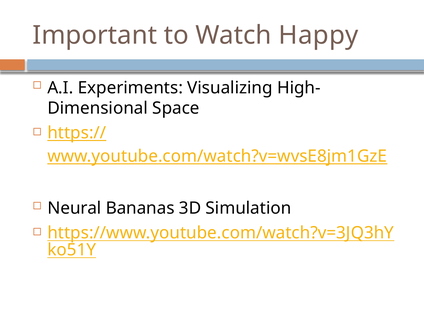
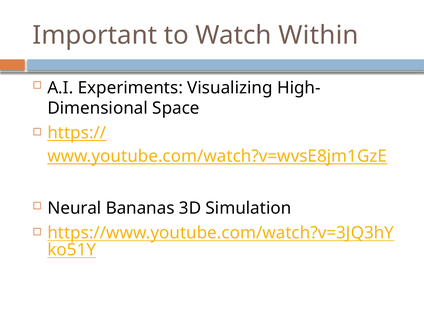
Happy: Happy -> Within
